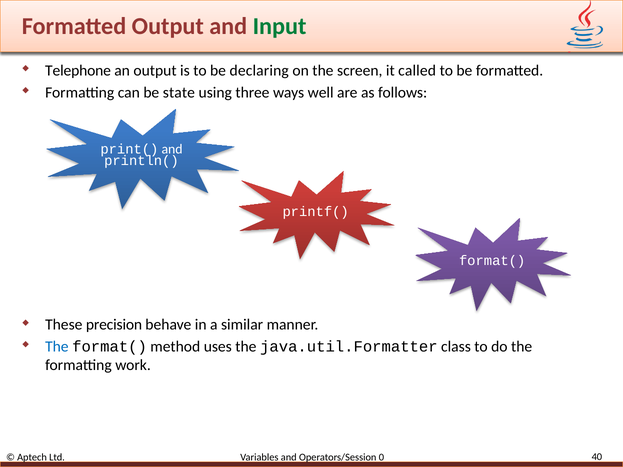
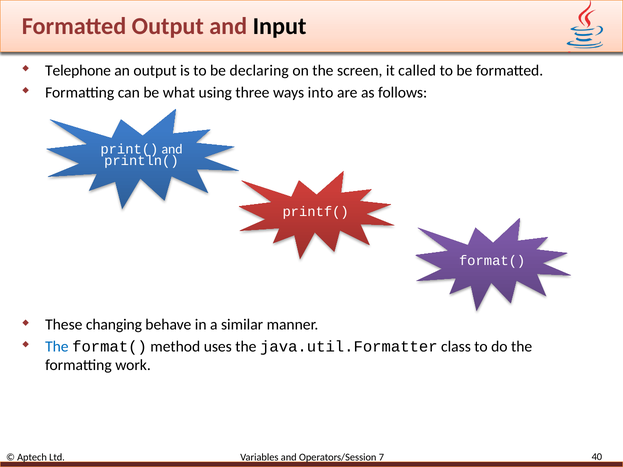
Input colour: green -> black
state: state -> what
well: well -> into
precision: precision -> changing
0: 0 -> 7
